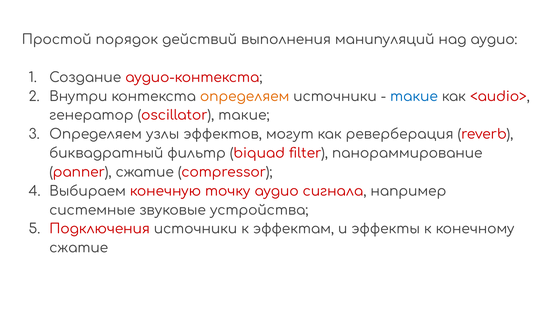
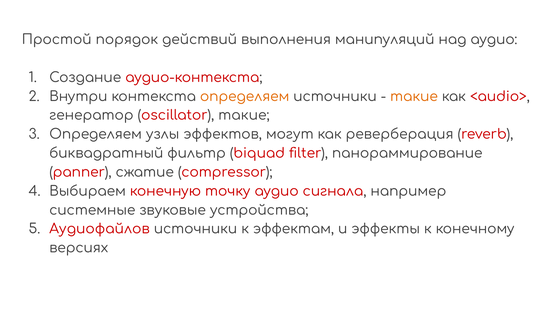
такие at (414, 96) colour: blue -> orange
Подключения: Подключения -> Аудиофайлов
сжатие at (79, 248): сжатие -> версиях
